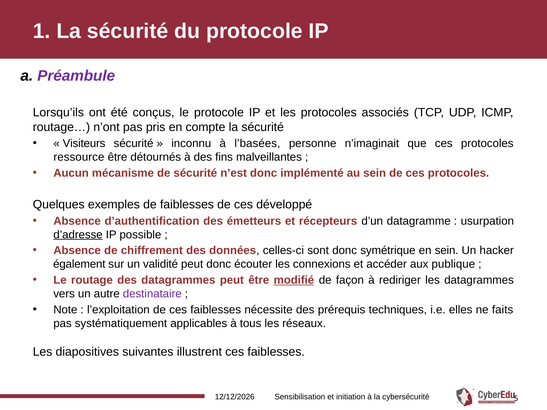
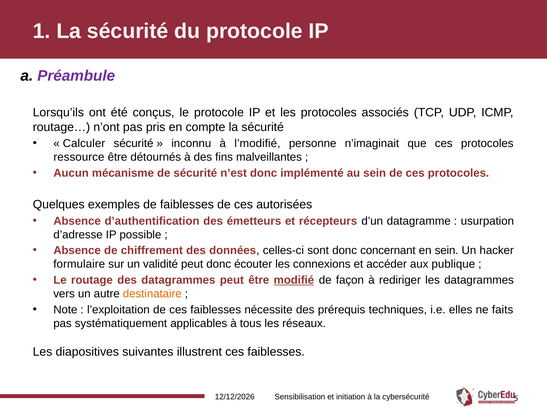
Visiteurs: Visiteurs -> Calculer
l’basées: l’basées -> l’modifié
développé: développé -> autorisées
d’adresse underline: present -> none
symétrique: symétrique -> concernant
également: également -> formulaire
destinataire colour: purple -> orange
